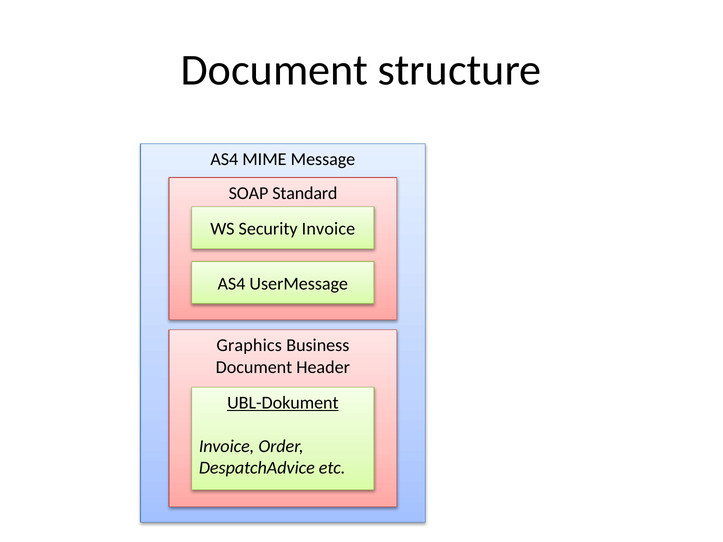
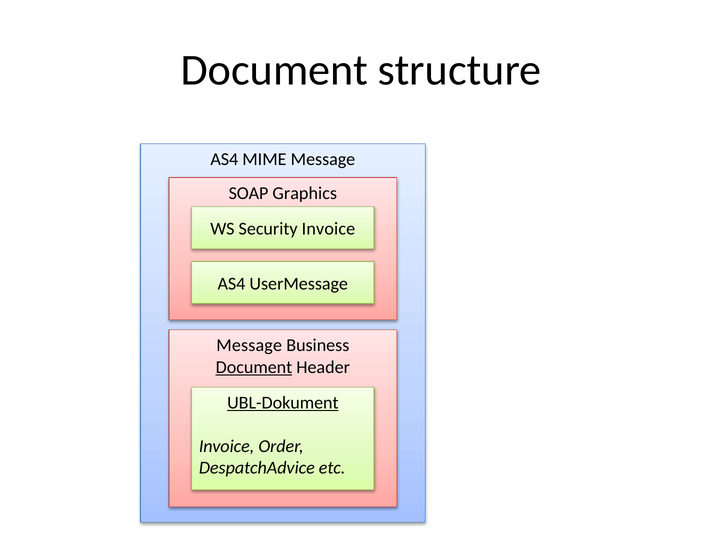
Standard: Standard -> Graphics
Graphics at (249, 346): Graphics -> Message
Document at (254, 367) underline: none -> present
